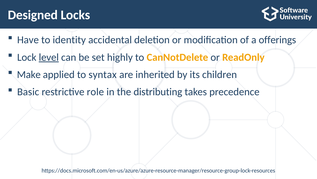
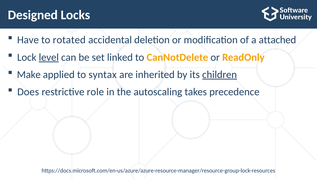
identity: identity -> rotated
offerings: offerings -> attached
highly: highly -> linked
children underline: none -> present
Basic: Basic -> Does
distributing: distributing -> autoscaling
